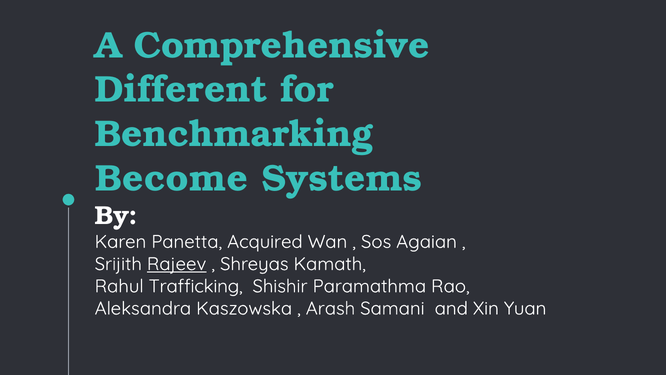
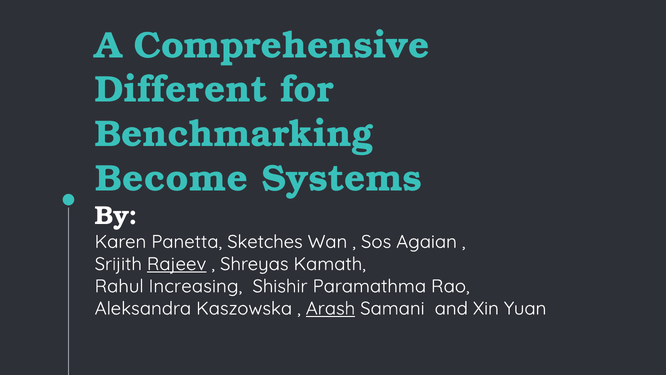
Acquired: Acquired -> Sketches
Trafficking: Trafficking -> Increasing
Arash underline: none -> present
